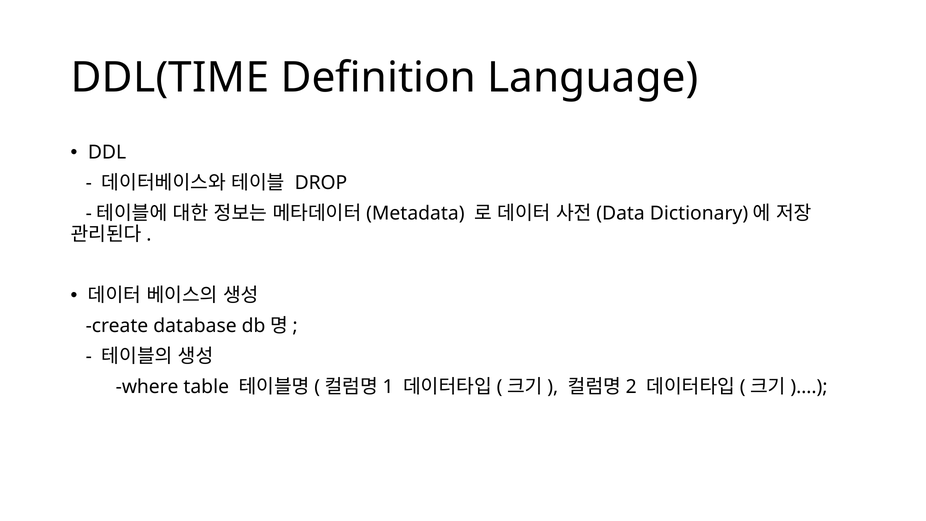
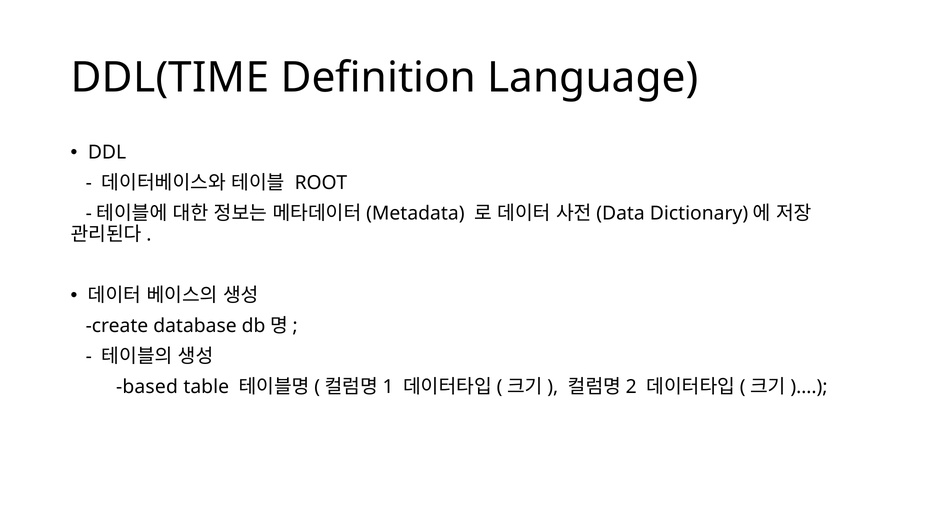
DROP: DROP -> ROOT
where: where -> based
